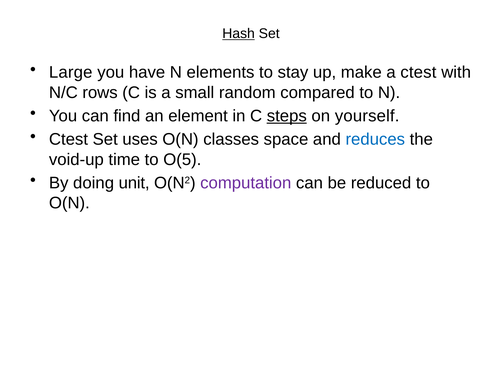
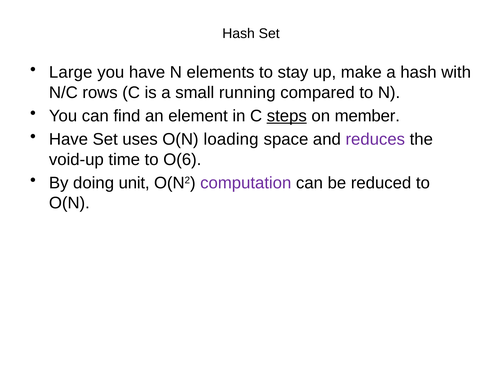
Hash at (239, 34) underline: present -> none
a ctest: ctest -> hash
random: random -> running
yourself: yourself -> member
Ctest at (68, 139): Ctest -> Have
classes: classes -> loading
reduces colour: blue -> purple
O(5: O(5 -> O(6
